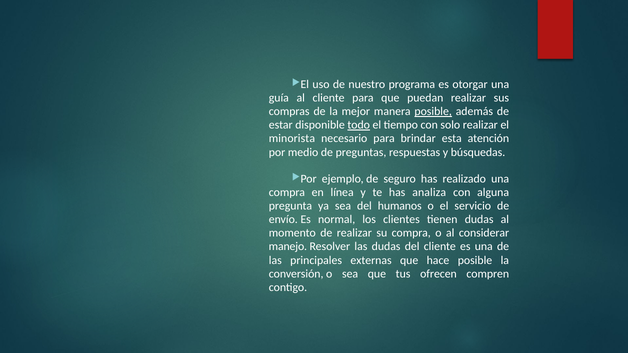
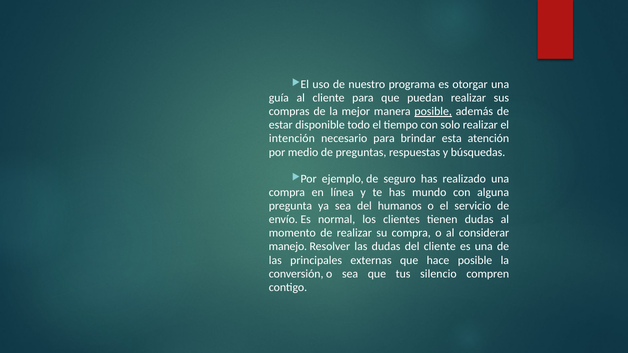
todo underline: present -> none
minorista: minorista -> intención
analiza: analiza -> mundo
ofrecen: ofrecen -> silencio
